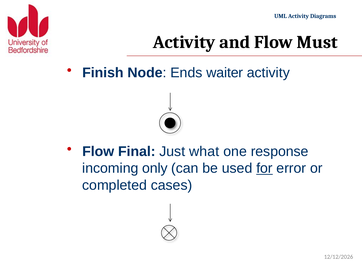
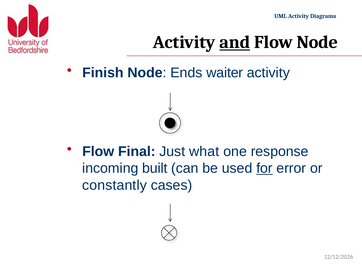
and underline: none -> present
Flow Must: Must -> Node
only: only -> built
completed: completed -> constantly
